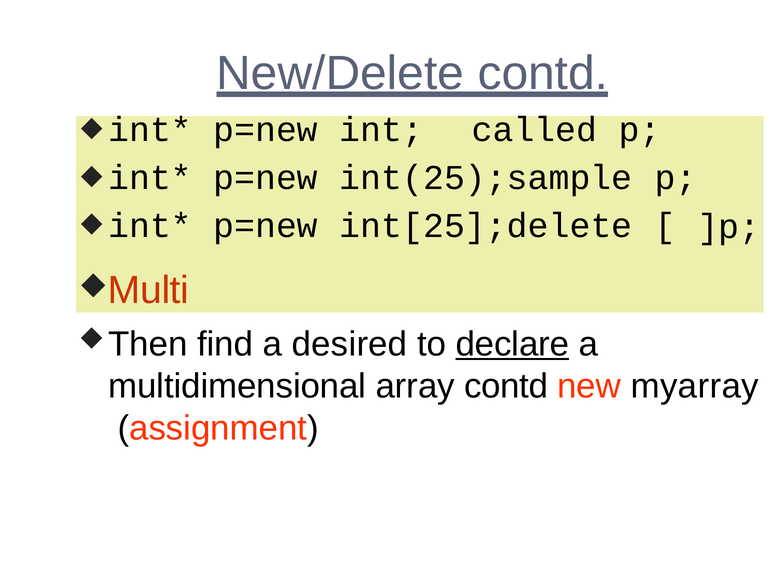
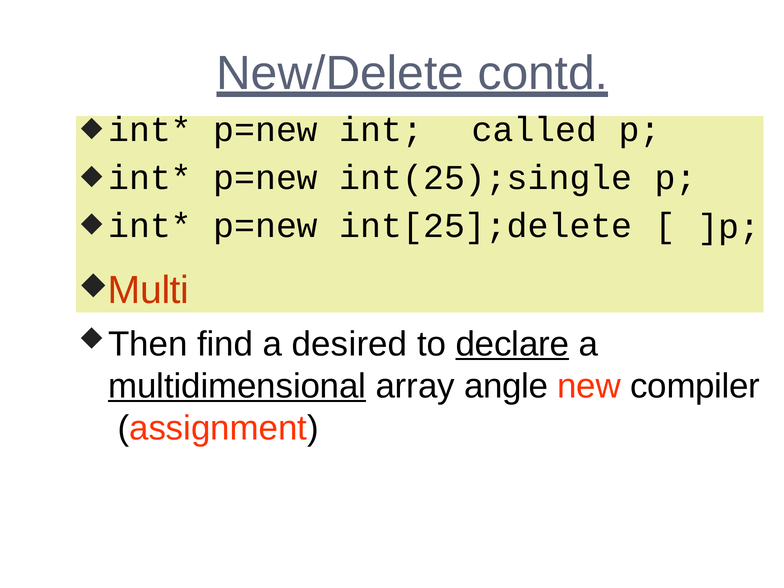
int(25);sample: int(25);sample -> int(25);single
multidimensional underline: none -> present
array contd: contd -> angle
myarray: myarray -> compiler
